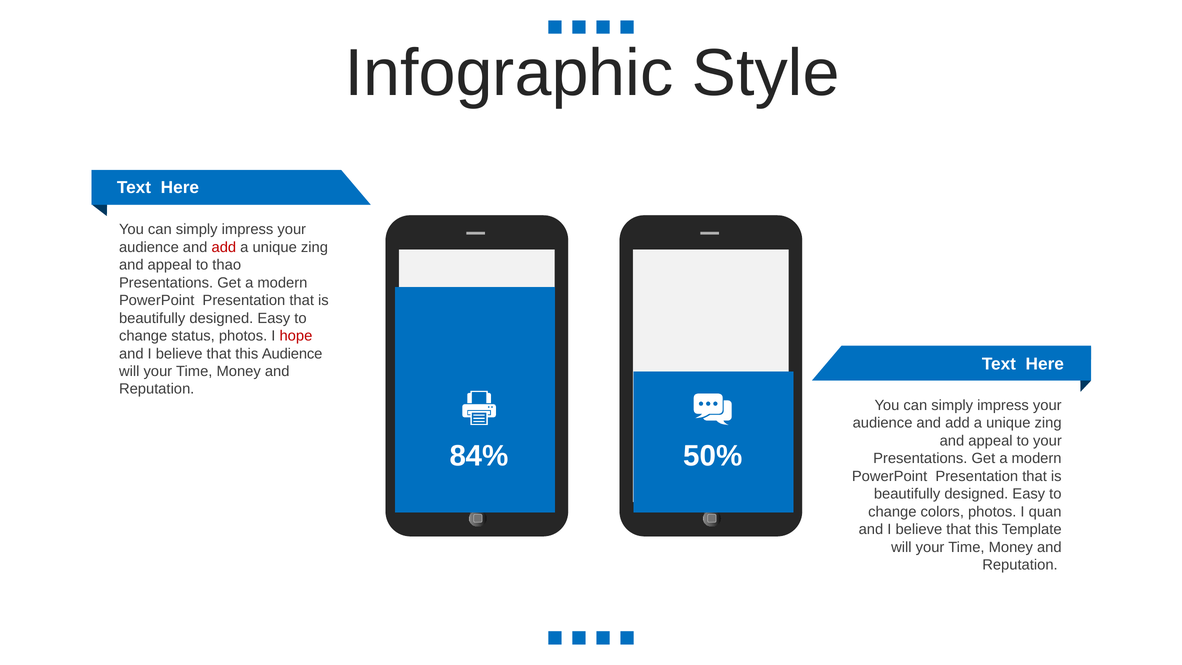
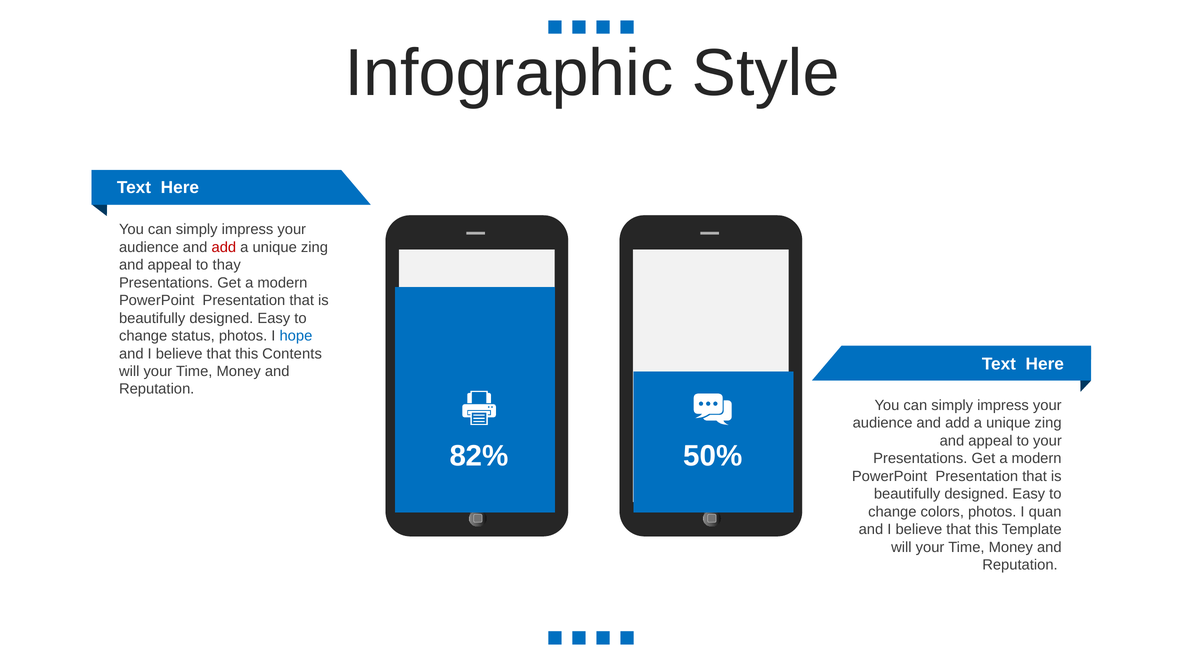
thao: thao -> thay
hope colour: red -> blue
this Audience: Audience -> Contents
84%: 84% -> 82%
